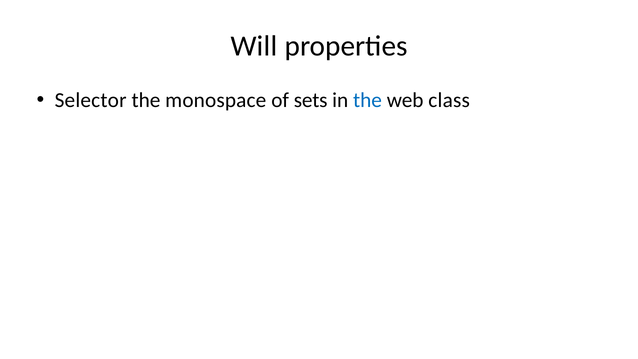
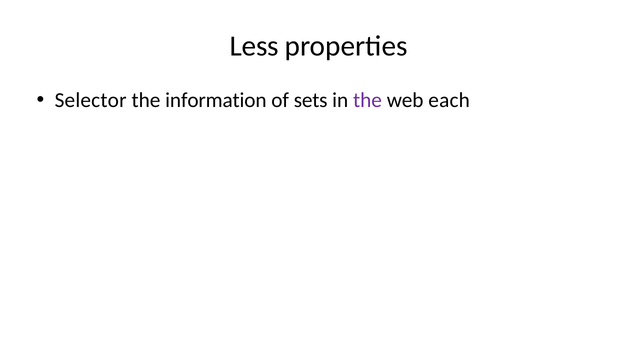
Will: Will -> Less
monospace: monospace -> information
the at (367, 100) colour: blue -> purple
class: class -> each
